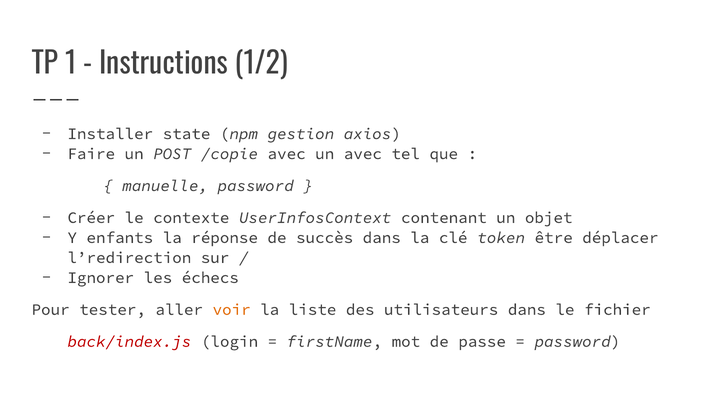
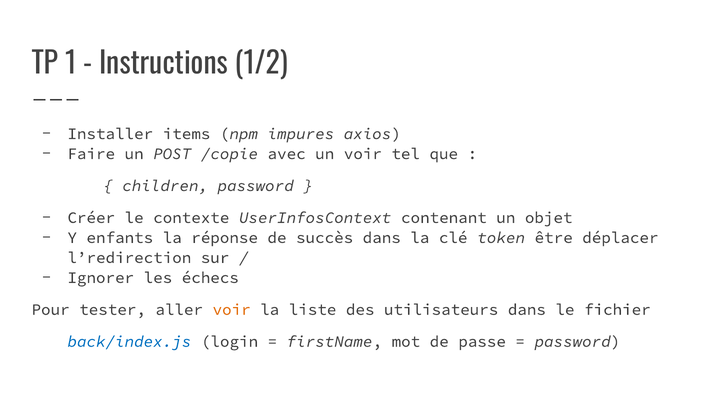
state: state -> items
gestion: gestion -> impures
un avec: avec -> voir
manuelle: manuelle -> children
back/index.js colour: red -> blue
